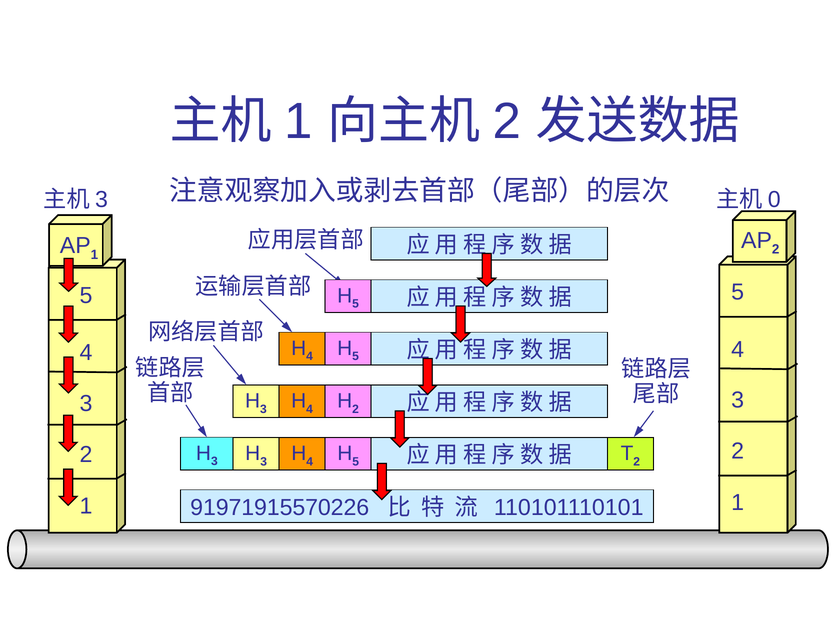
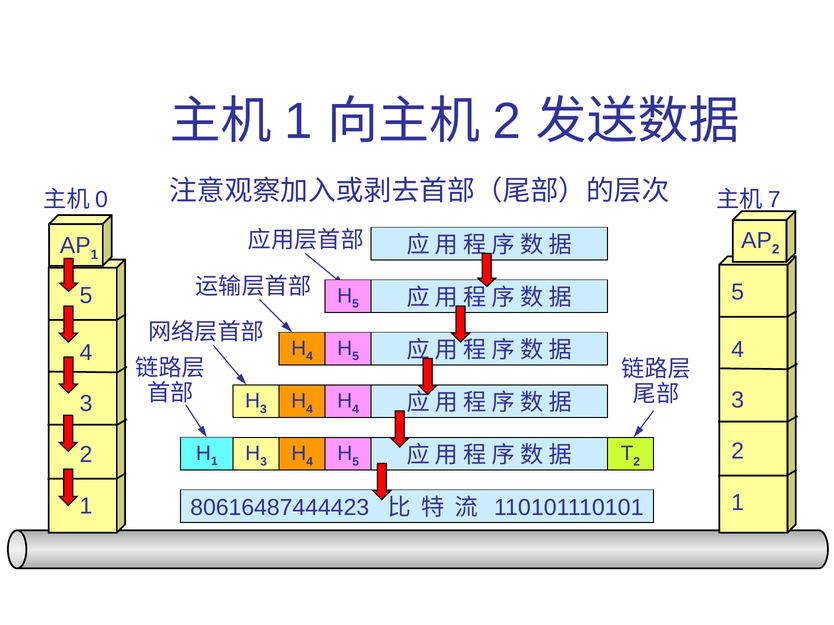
3 at (102, 200): 3 -> 0
0: 0 -> 7
2 at (356, 409): 2 -> 4
3 at (214, 462): 3 -> 1
91971915570226: 91971915570226 -> 80616487444423
